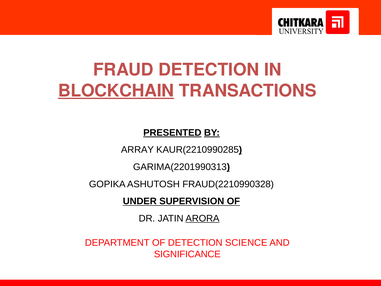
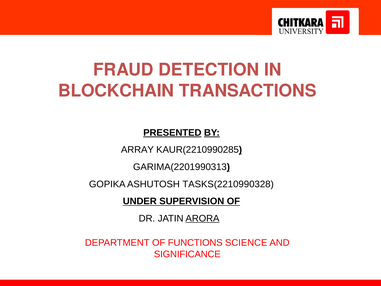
BLOCKCHAIN underline: present -> none
FRAUD(2210990328: FRAUD(2210990328 -> TASKS(2210990328
OF DETECTION: DETECTION -> FUNCTIONS
